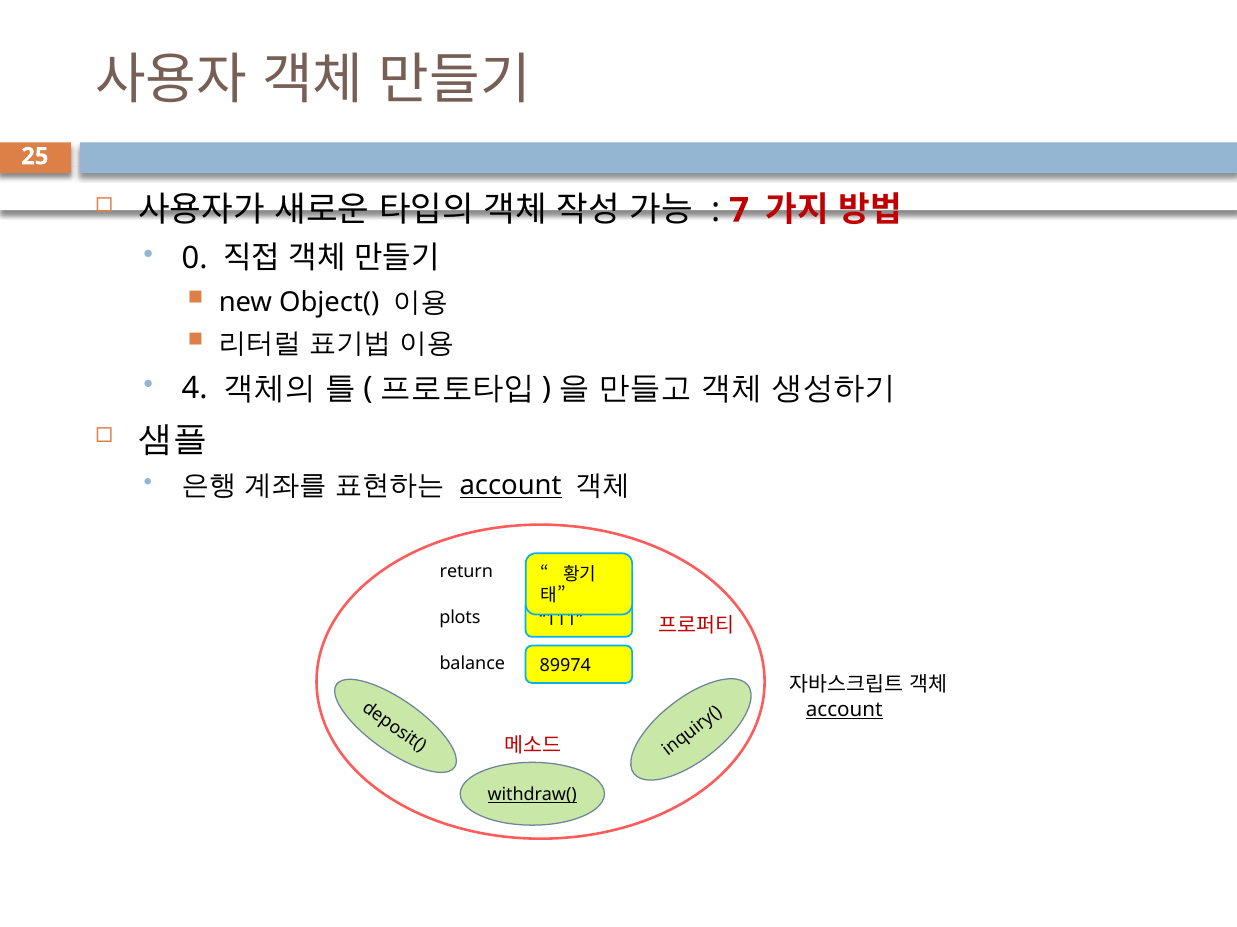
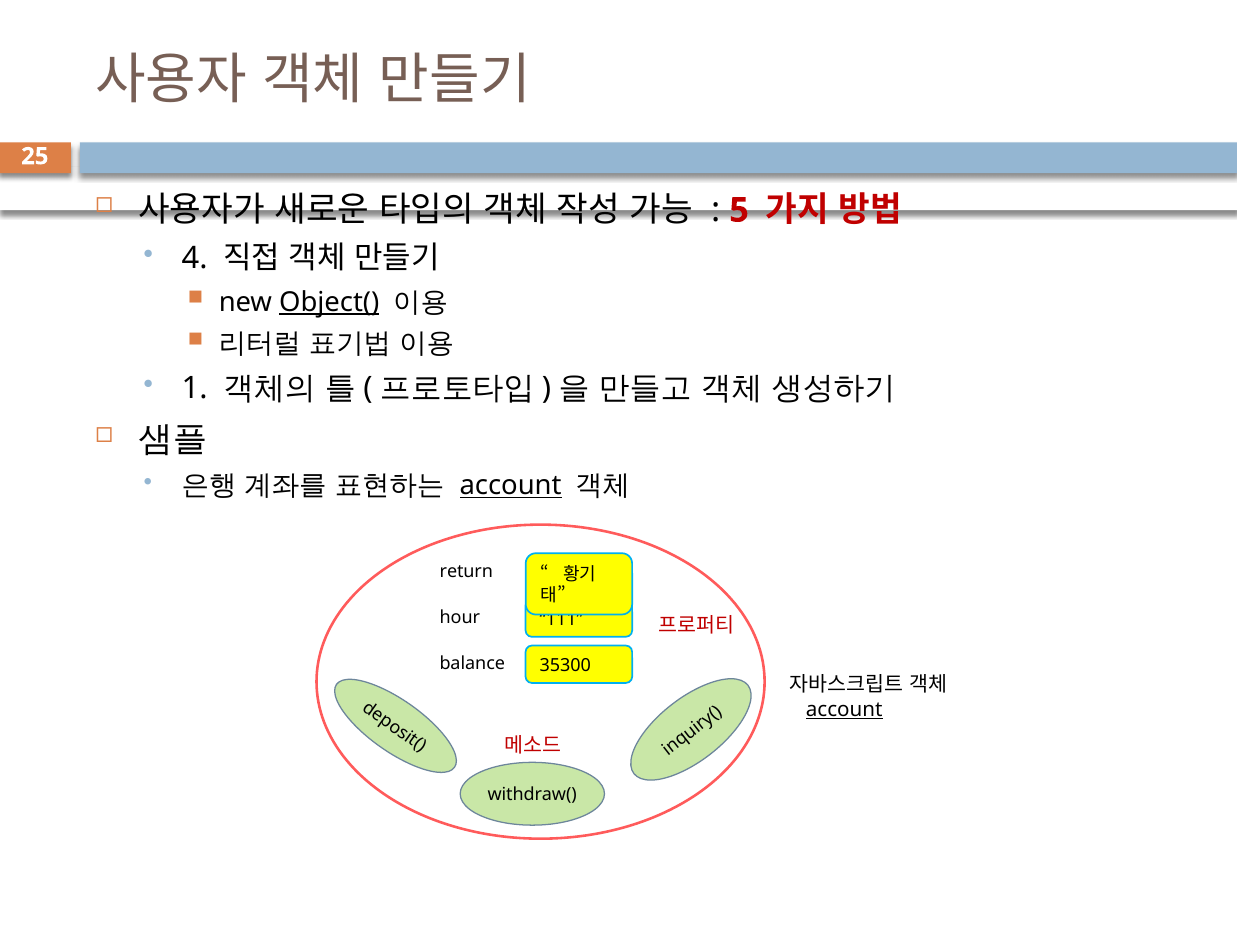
7: 7 -> 5
0: 0 -> 4
Object( underline: none -> present
4: 4 -> 1
plots: plots -> hour
89974: 89974 -> 35300
withdraw( underline: present -> none
